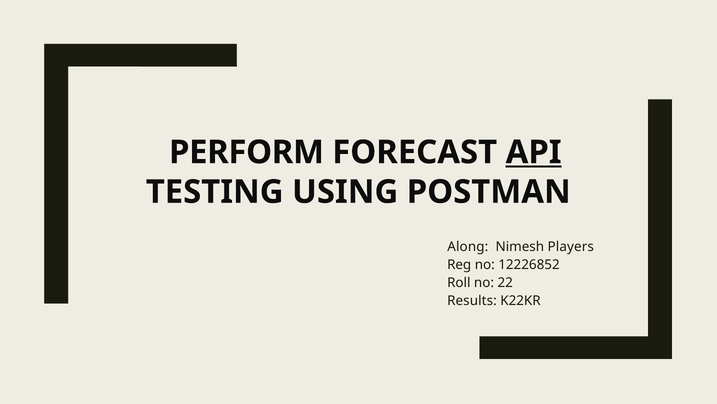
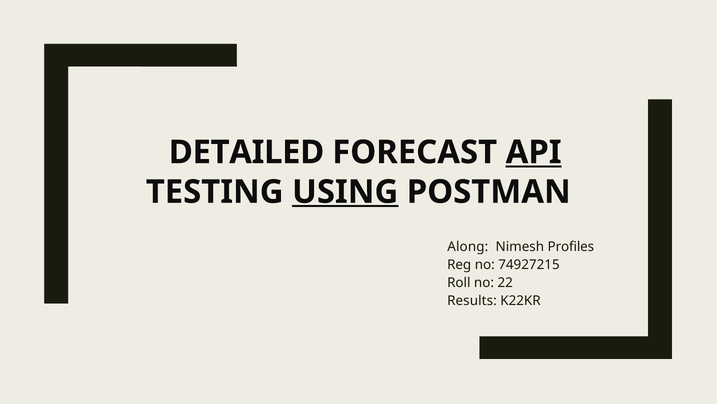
PERFORM: PERFORM -> DETAILED
USING underline: none -> present
Players: Players -> Profiles
12226852: 12226852 -> 74927215
